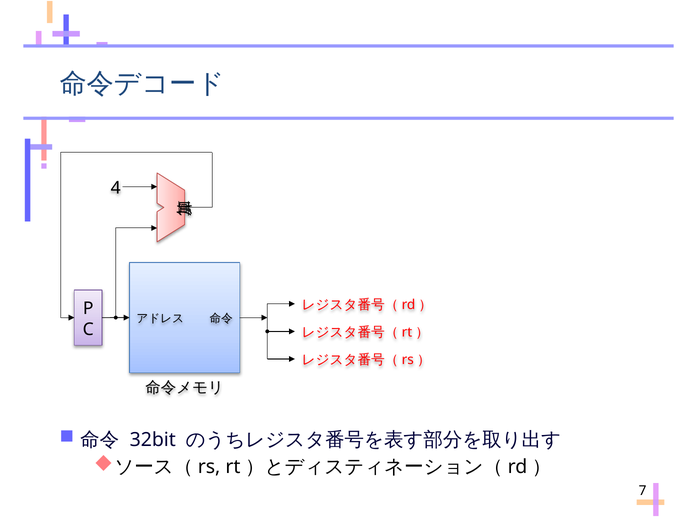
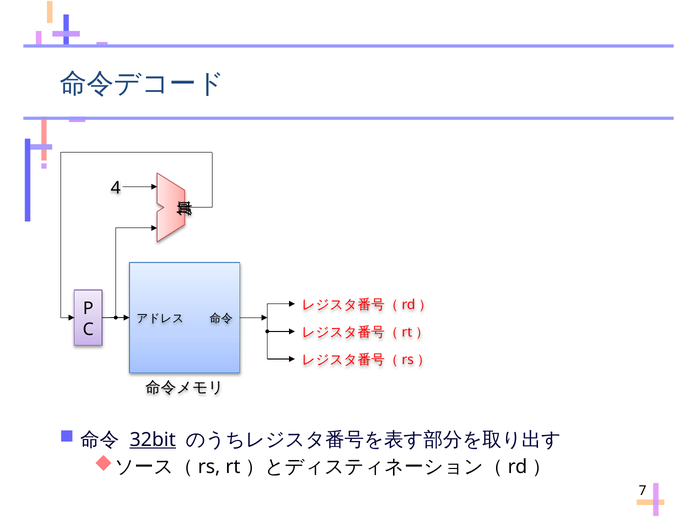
32bit underline: none -> present
